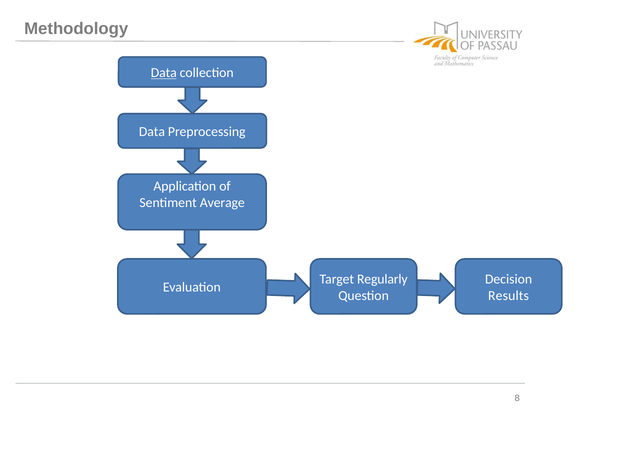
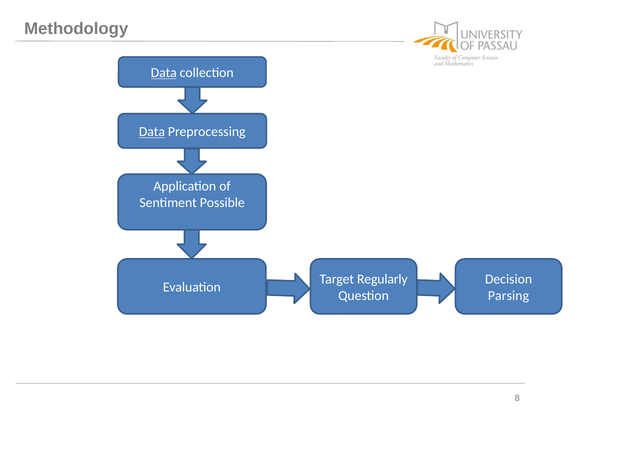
Data at (152, 132) underline: none -> present
Average: Average -> Possible
Results: Results -> Parsing
